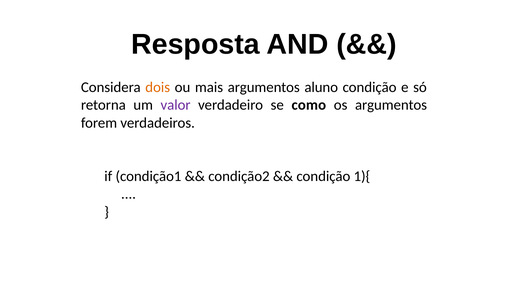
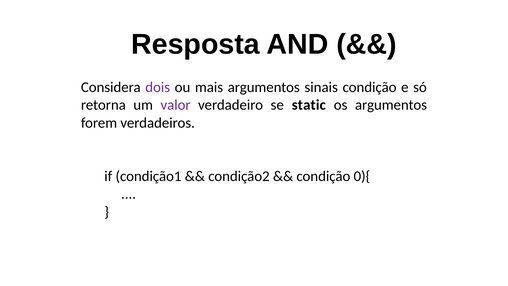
dois colour: orange -> purple
aluno: aluno -> sinais
como: como -> static
1){: 1){ -> 0){
